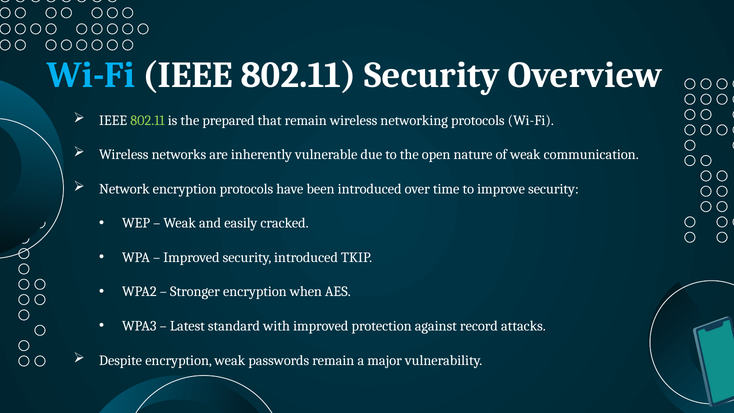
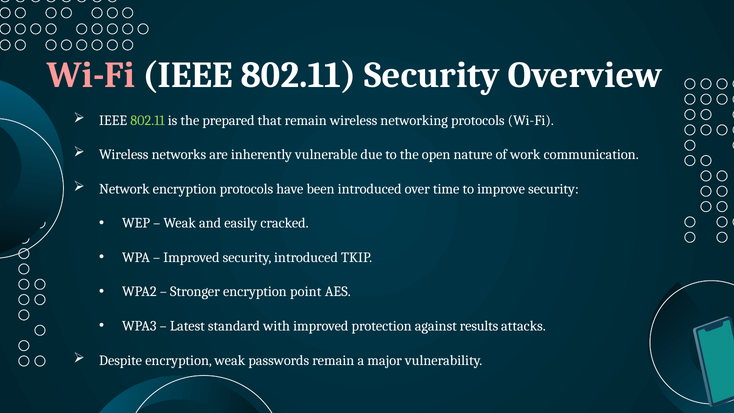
Wi-Fi at (91, 75) colour: light blue -> pink
of weak: weak -> work
when: when -> point
record: record -> results
